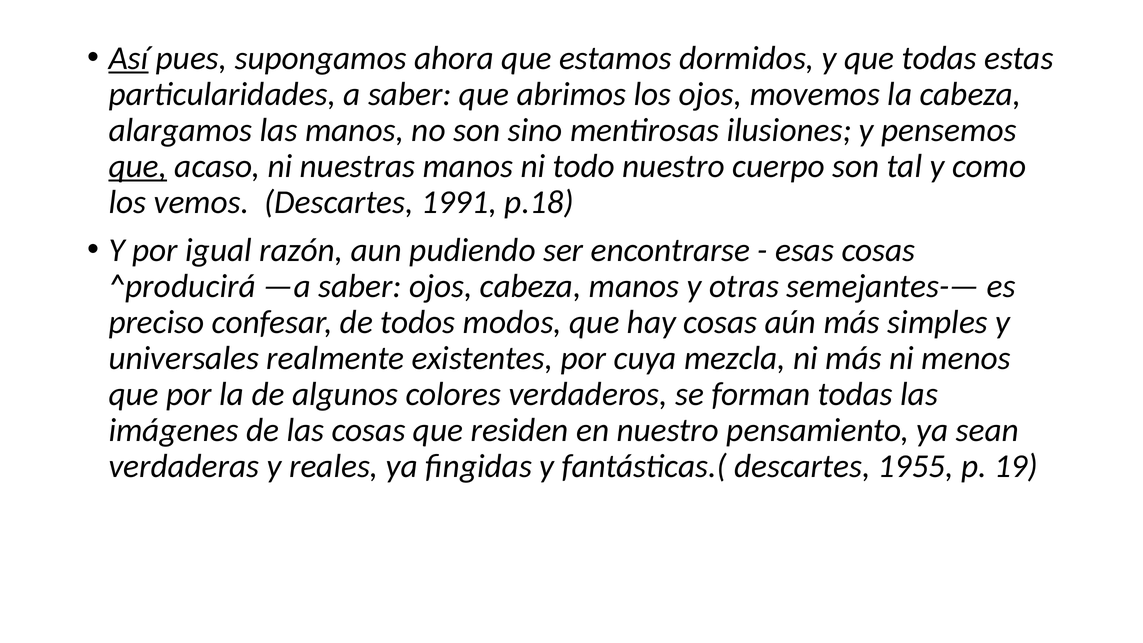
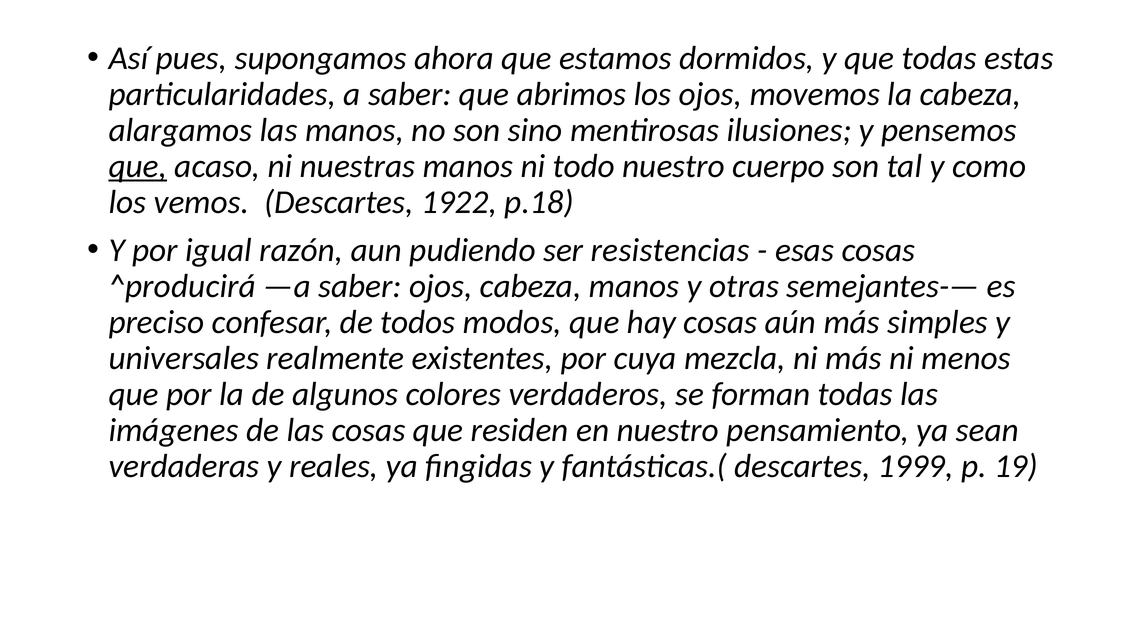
Así underline: present -> none
1991: 1991 -> 1922
encontrarse: encontrarse -> resistencias
1955: 1955 -> 1999
